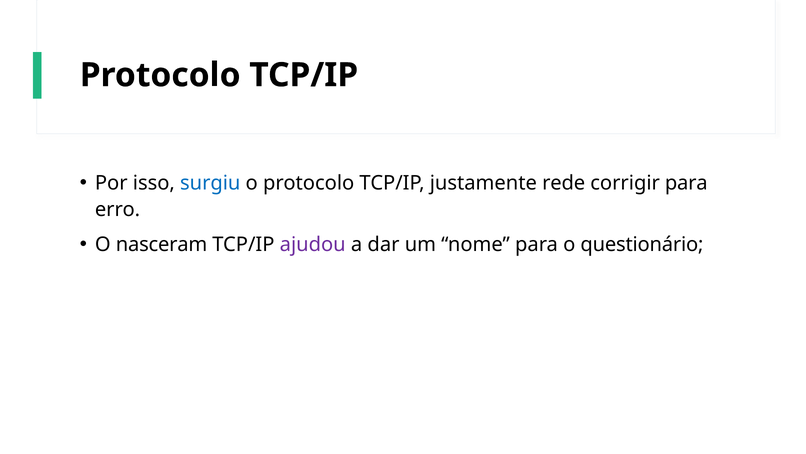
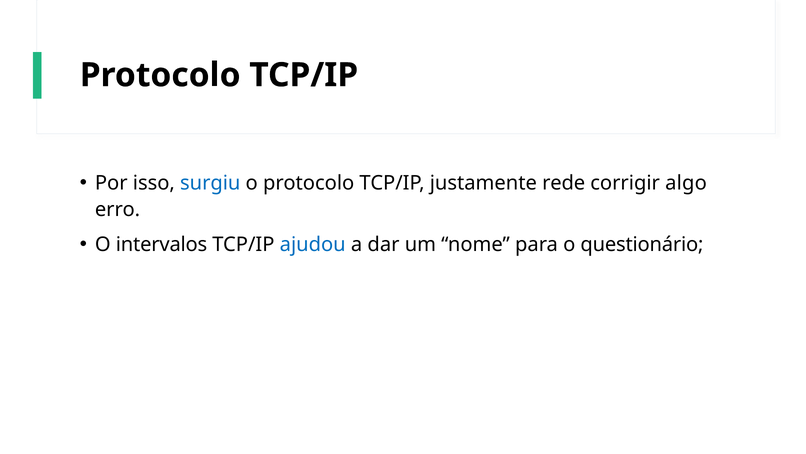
corrigir para: para -> algo
nasceram: nasceram -> intervalos
ajudou colour: purple -> blue
